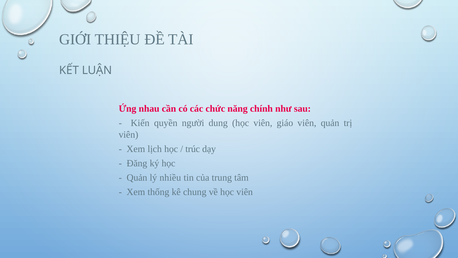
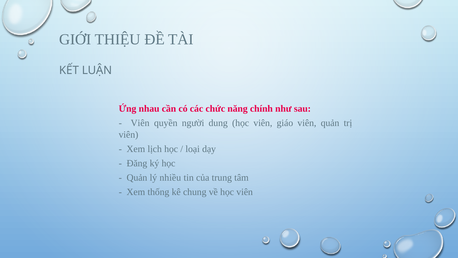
Kiến at (140, 123): Kiến -> Viên
trúc: trúc -> loại
